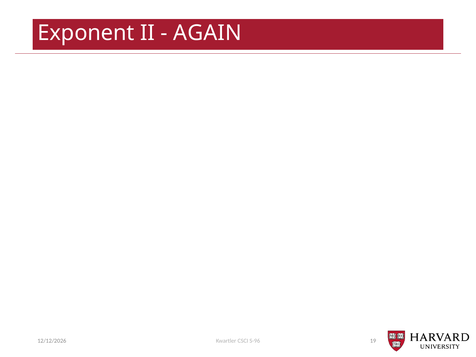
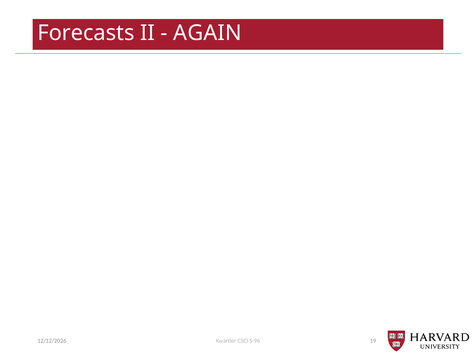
Exponent: Exponent -> Forecasts
